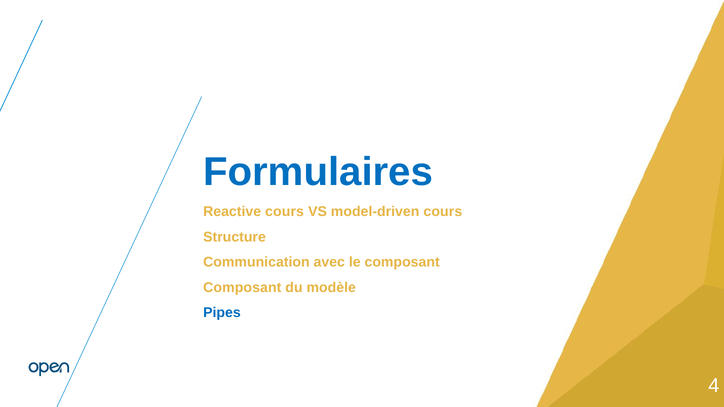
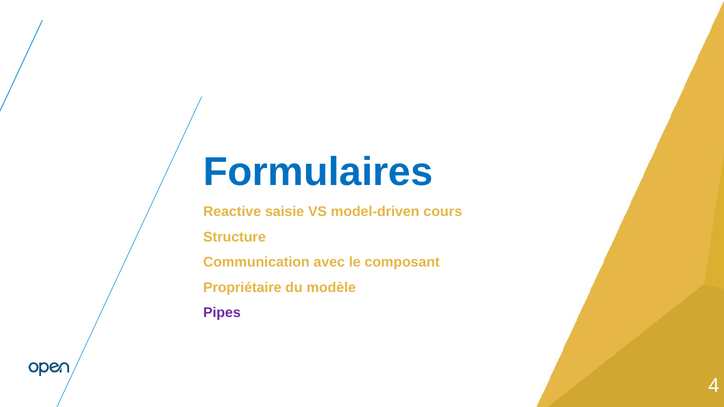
Reactive cours: cours -> saisie
Composant at (242, 288): Composant -> Propriétaire
Pipes colour: blue -> purple
